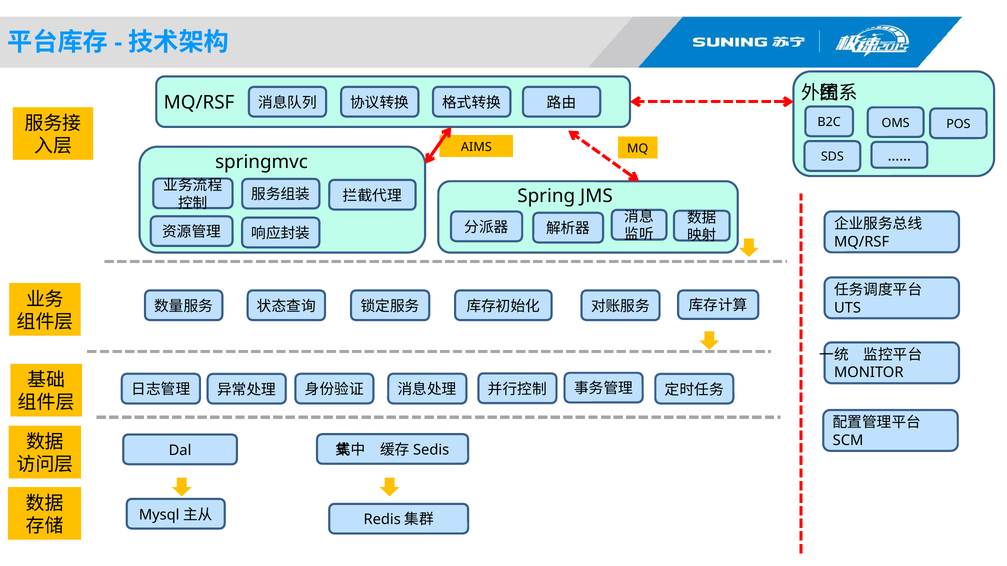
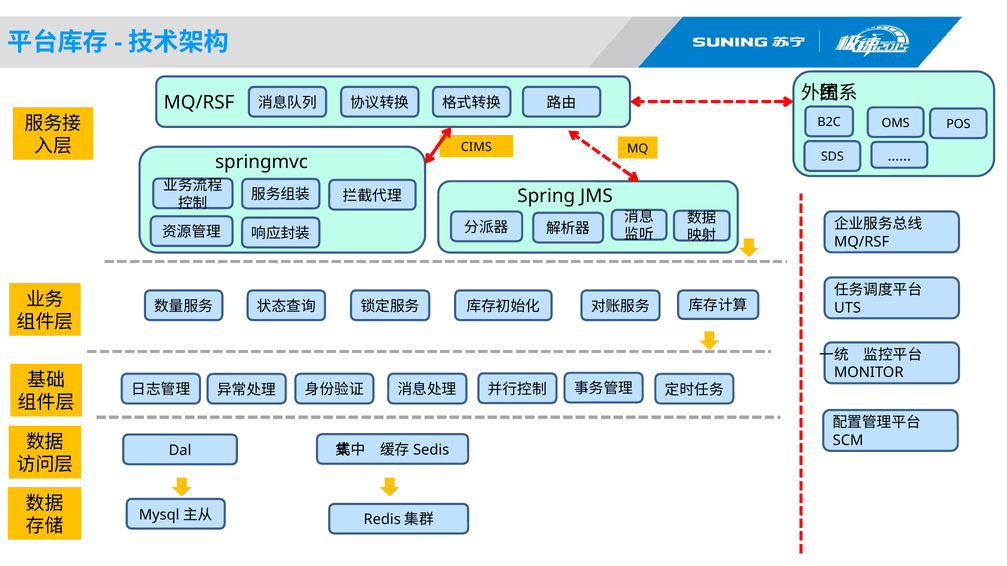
AIMS: AIMS -> CIMS
